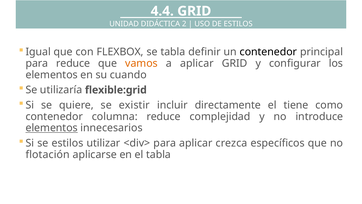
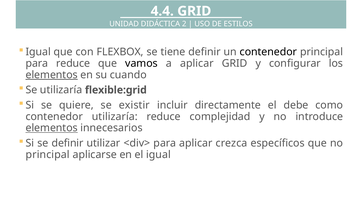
se tabla: tabla -> tiene
vamos colour: orange -> black
elementos at (52, 75) underline: none -> present
tiene: tiene -> debe
contenedor columna: columna -> utilizaría
se estilos: estilos -> definir
flotación at (48, 154): flotación -> principal
el tabla: tabla -> igual
